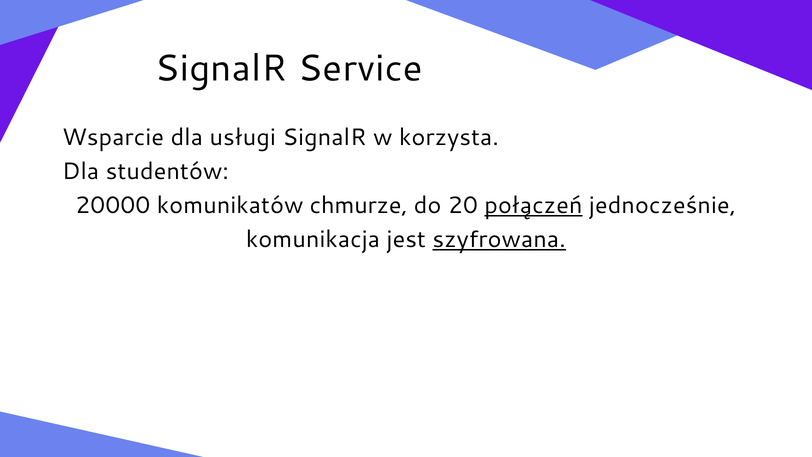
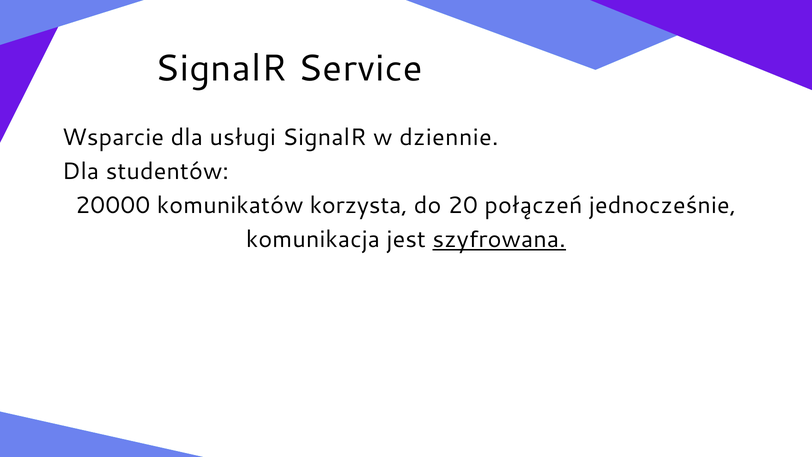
korzysta: korzysta -> dziennie
chmurze: chmurze -> korzysta
połączeń underline: present -> none
